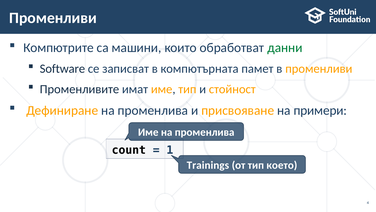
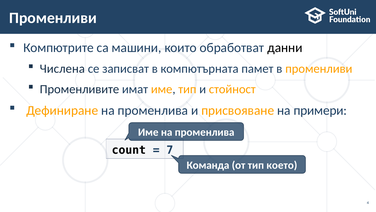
данни colour: green -> black
Software: Software -> Числена
1: 1 -> 7
Trainings: Trainings -> Команда
